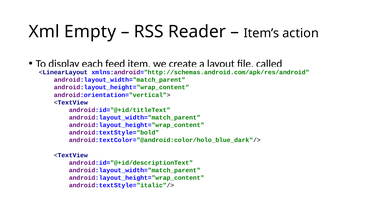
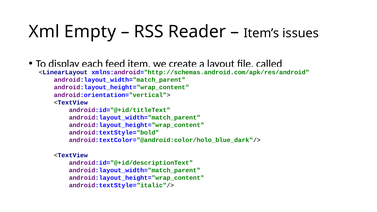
action: action -> issues
